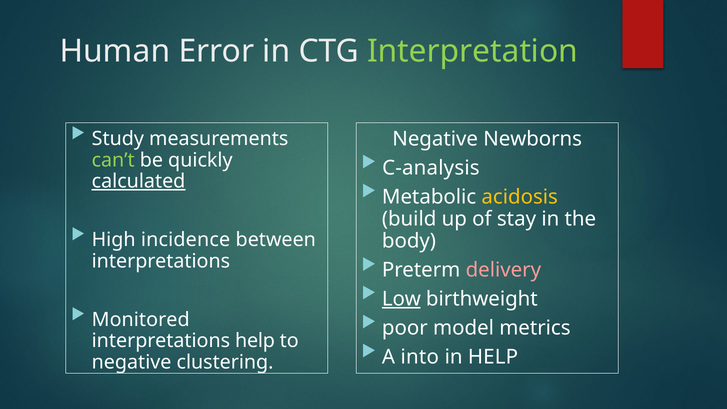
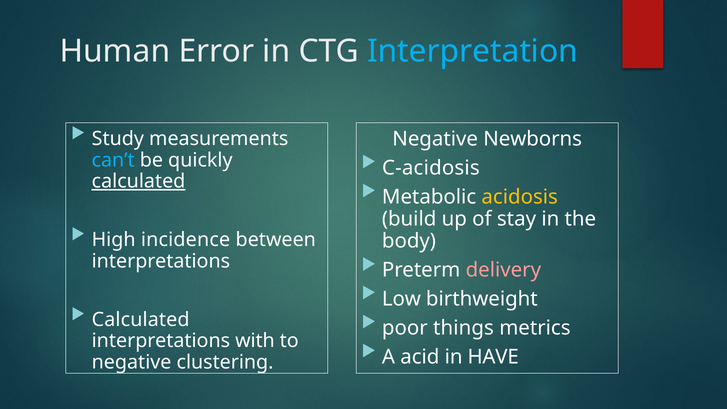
Interpretation colour: light green -> light blue
can’t colour: light green -> light blue
C-analysis: C-analysis -> C-acidosis
Low underline: present -> none
Monitored at (141, 319): Monitored -> Calculated
model: model -> things
interpretations help: help -> with
into: into -> acid
in HELP: HELP -> HAVE
